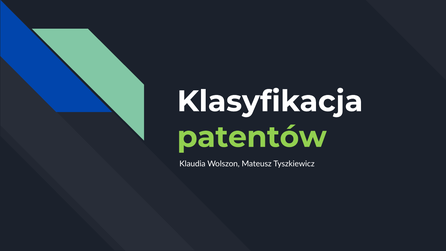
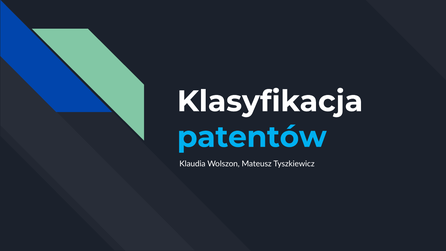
patentów colour: light green -> light blue
